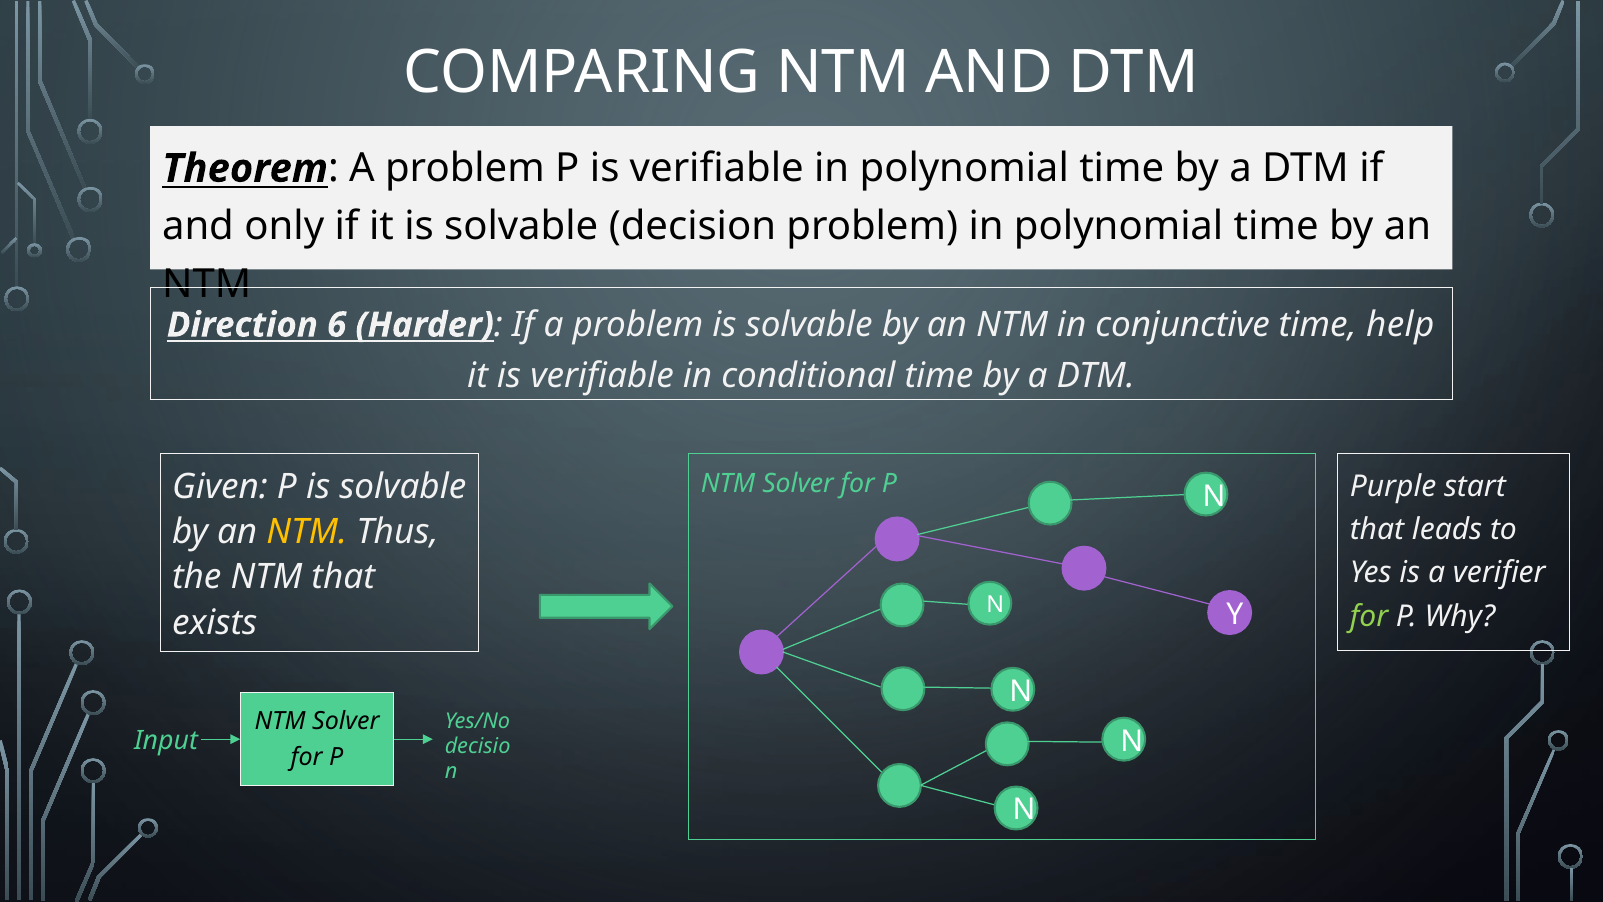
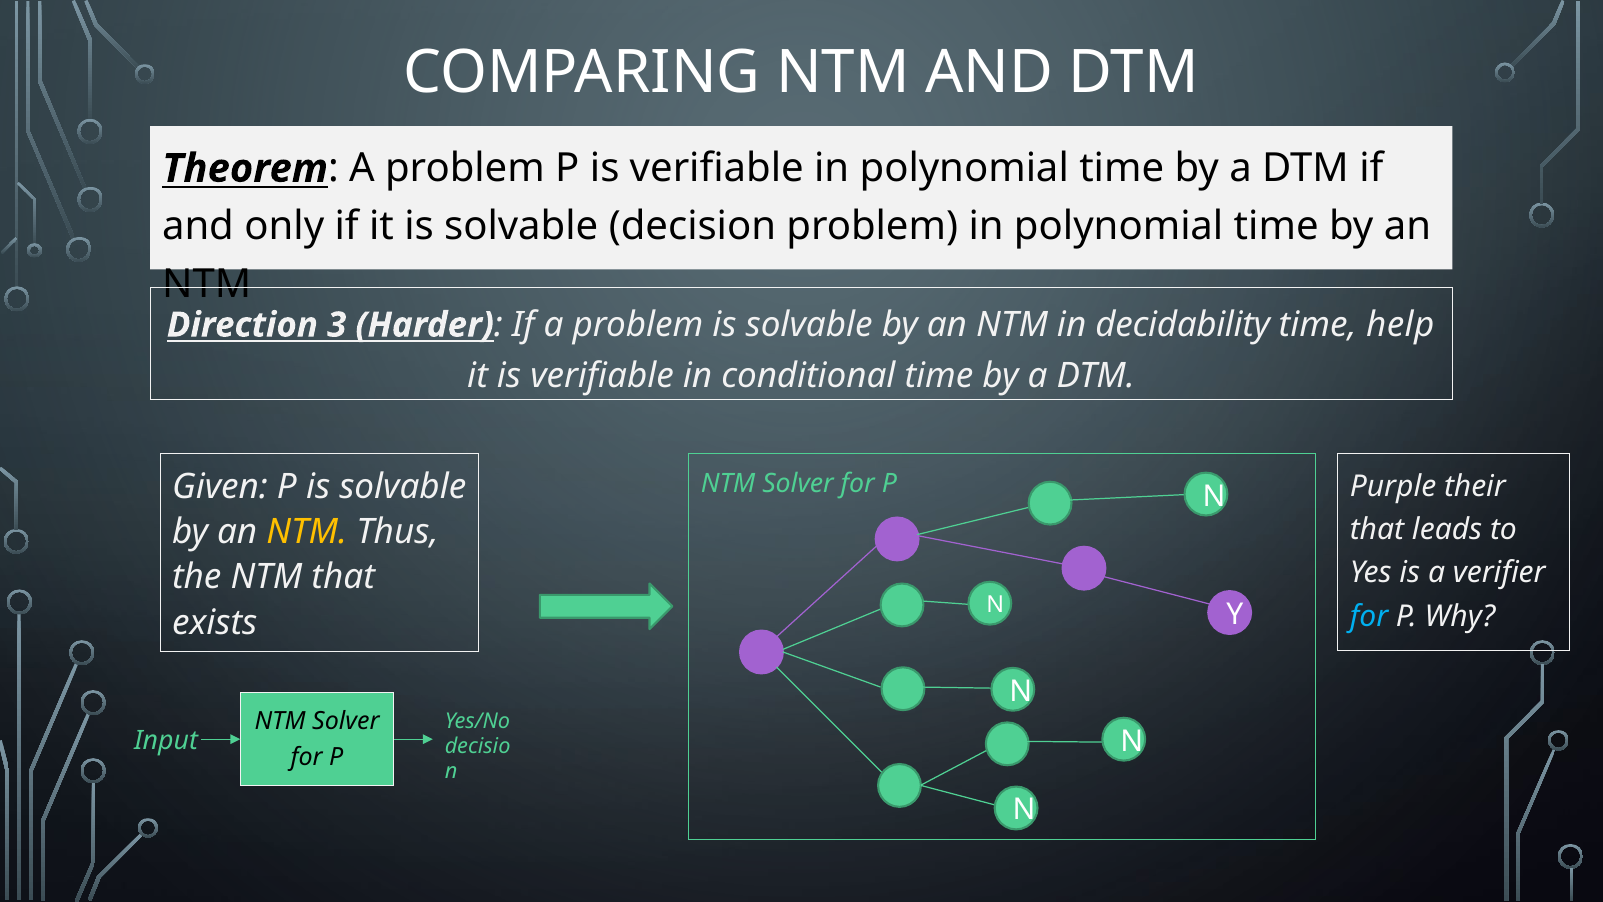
6: 6 -> 3
conjunctive: conjunctive -> decidability
start: start -> their
for at (1369, 616) colour: light green -> light blue
